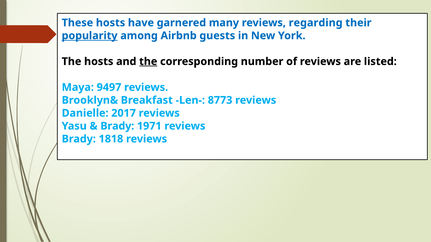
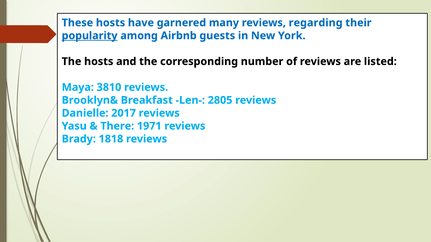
the at (148, 62) underline: present -> none
9497: 9497 -> 3810
8773: 8773 -> 2805
Brady at (117, 126): Brady -> There
